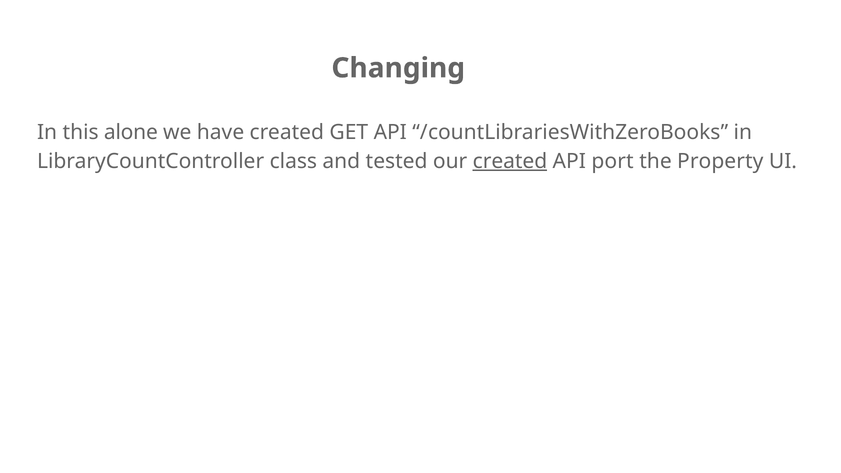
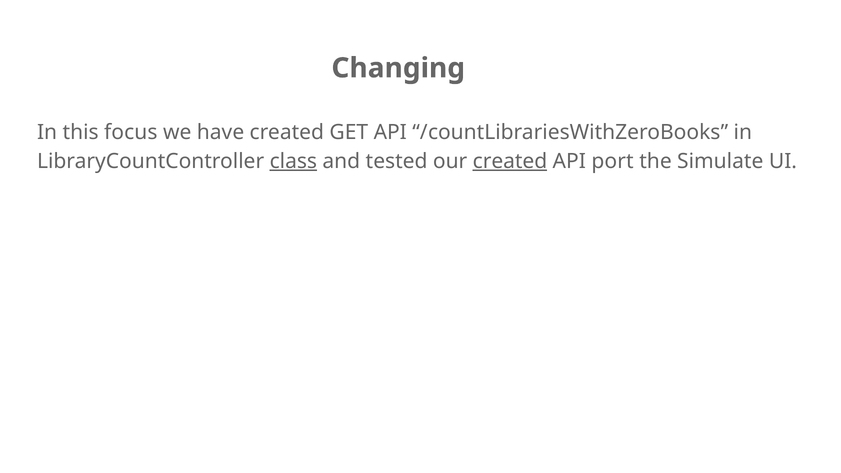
alone: alone -> focus
class underline: none -> present
Property: Property -> Simulate
